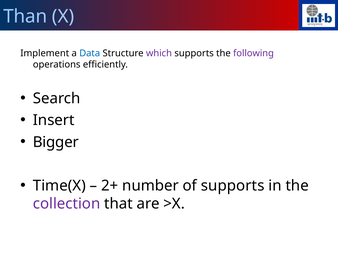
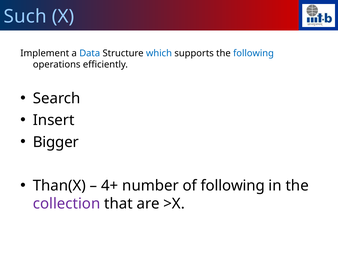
Than: Than -> Such
which colour: purple -> blue
following at (254, 53) colour: purple -> blue
Time(X: Time(X -> Than(X
2+: 2+ -> 4+
of supports: supports -> following
